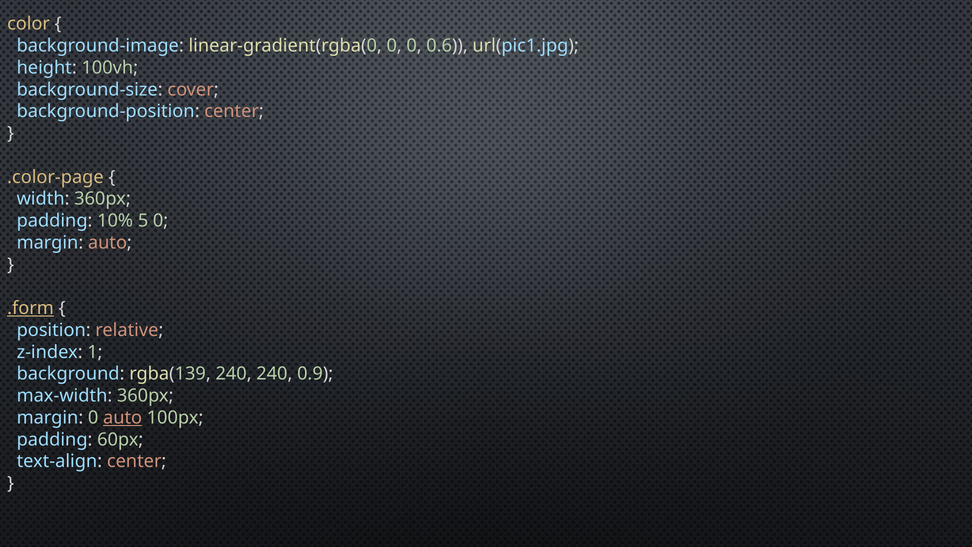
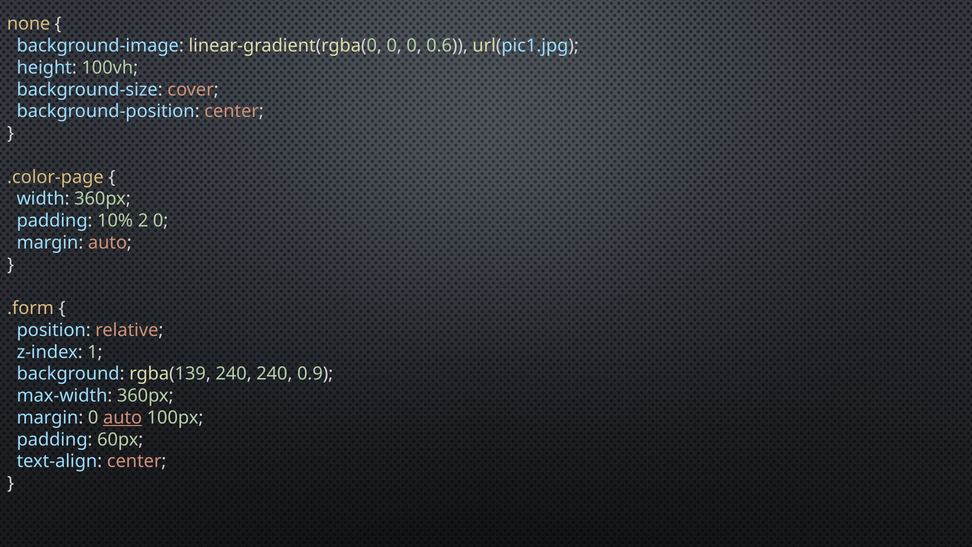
color: color -> none
5: 5 -> 2
.form underline: present -> none
